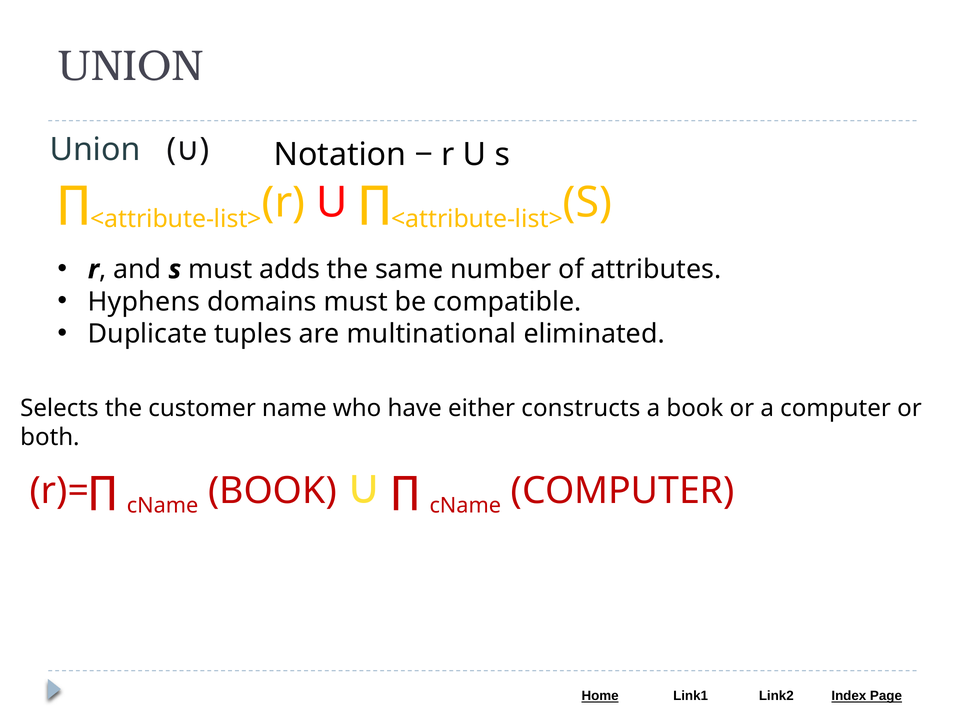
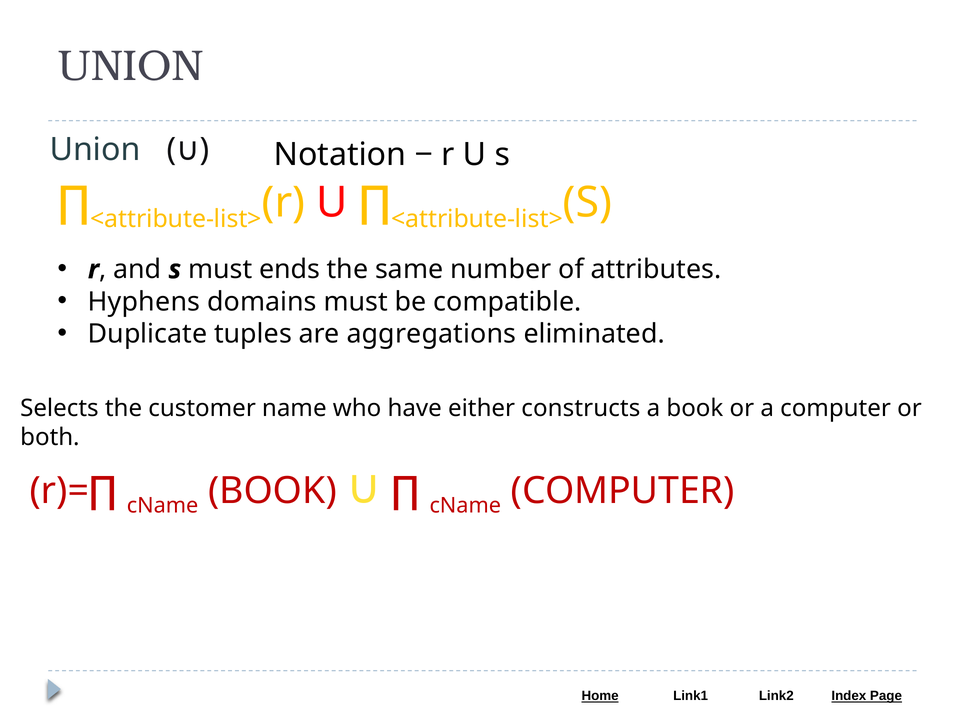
adds: adds -> ends
multinational: multinational -> aggregations
